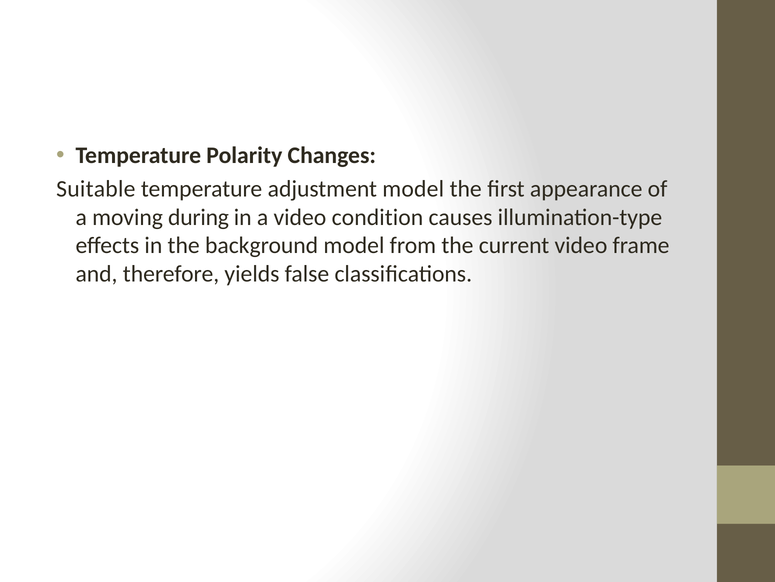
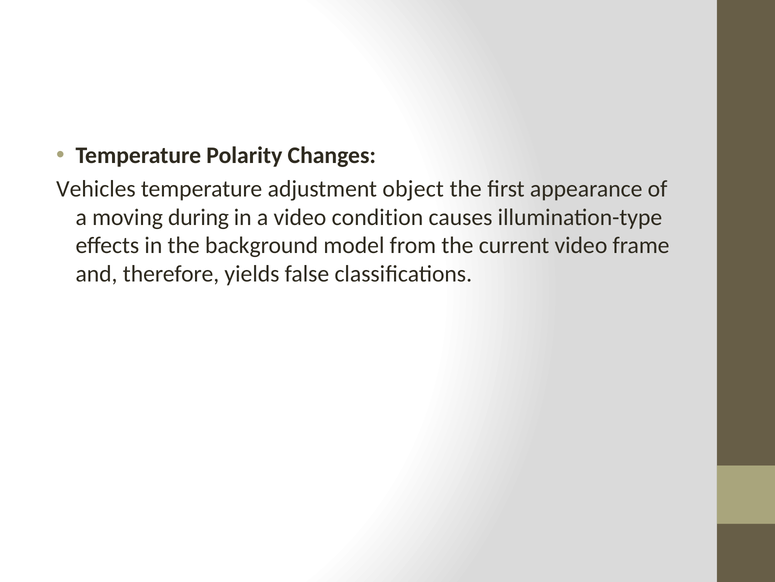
Suitable: Suitable -> Vehicles
adjustment model: model -> object
